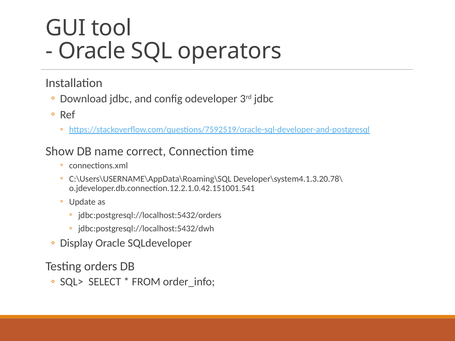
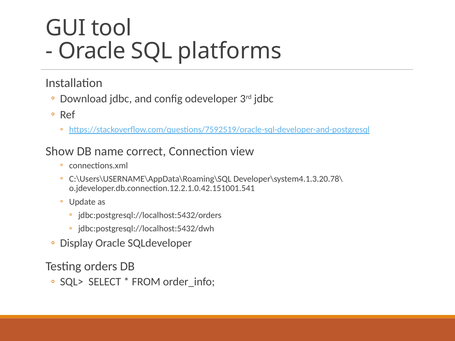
operators: operators -> platforms
time: time -> view
